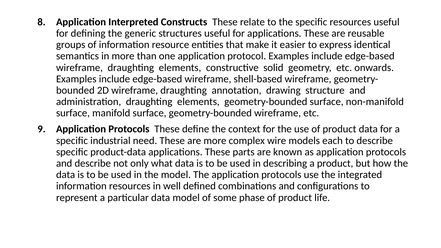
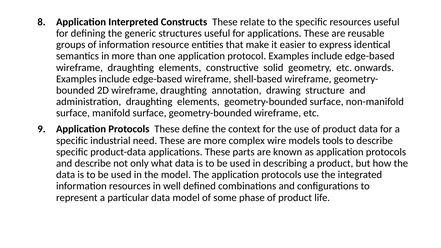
each: each -> tools
